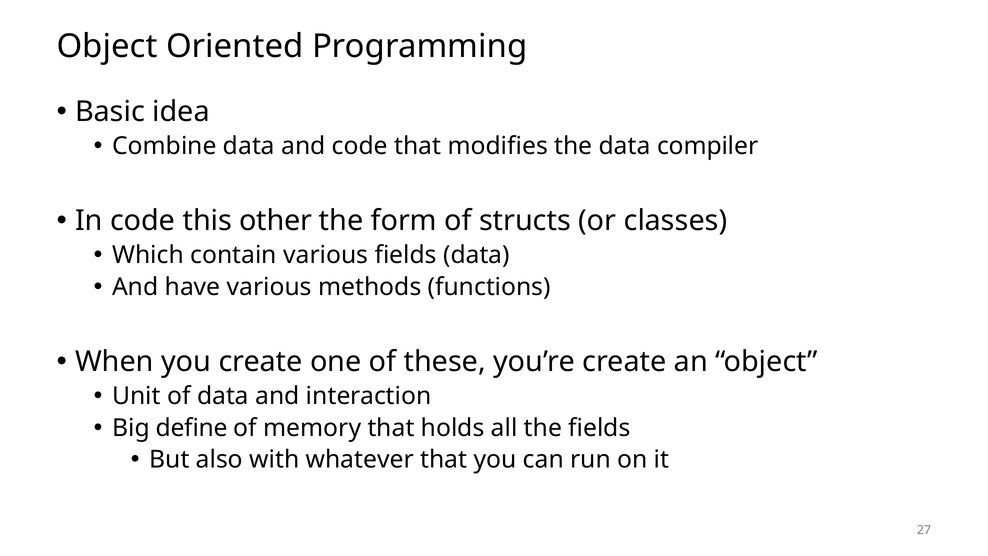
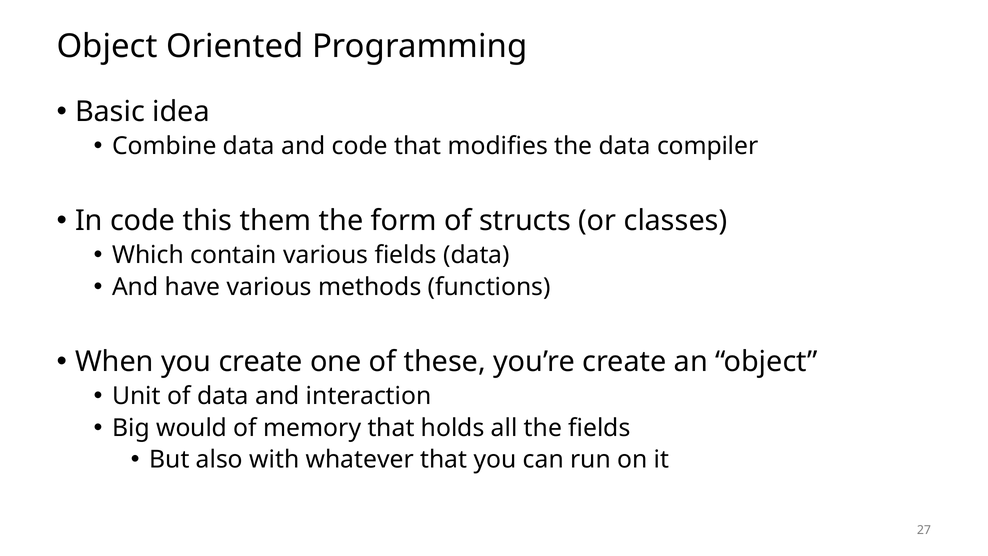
other: other -> them
define: define -> would
